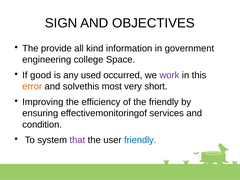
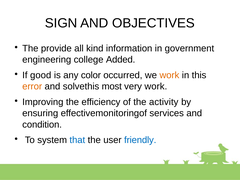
Space: Space -> Added
used: used -> color
work at (169, 75) colour: purple -> orange
very short: short -> work
the friendly: friendly -> activity
that colour: purple -> blue
